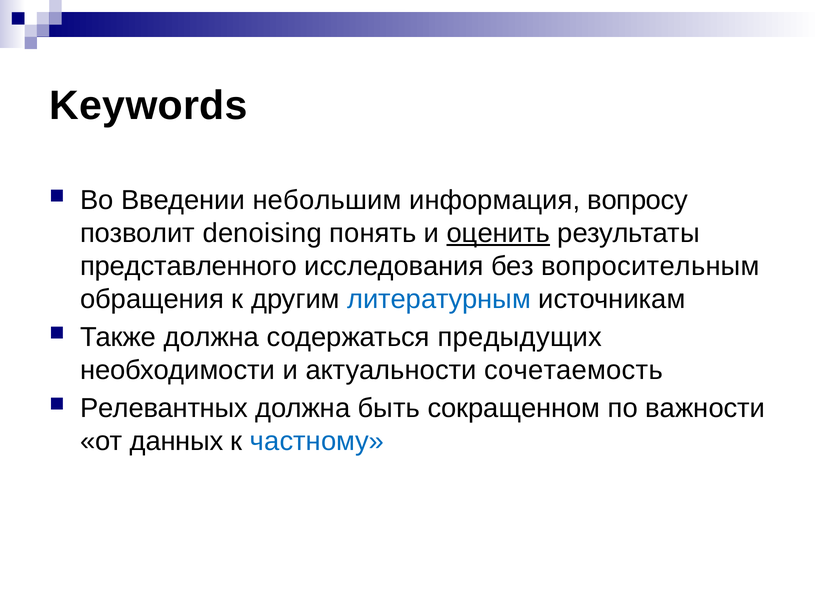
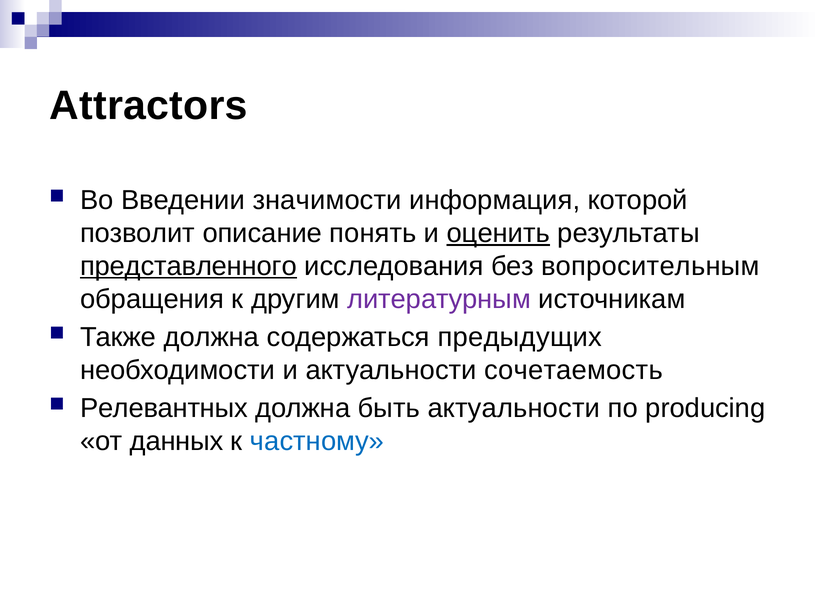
Keywords: Keywords -> Attractors
небольшим: небольшим -> значимости
вопросу: вопросу -> которой
denoising: denoising -> описание
представленного underline: none -> present
литературным colour: blue -> purple
быть сокращенном: сокращенном -> актуальности
важности: важности -> producing
